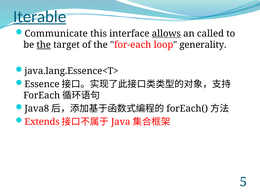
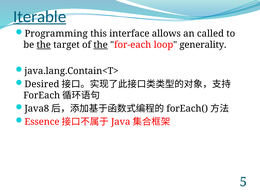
Communicate: Communicate -> Programming
allows underline: present -> none
the at (101, 45) underline: none -> present
java.lang.Essence<T>: java.lang.Essence<T> -> java.lang.Contain<T>
Essence: Essence -> Desired
Extends: Extends -> Essence
